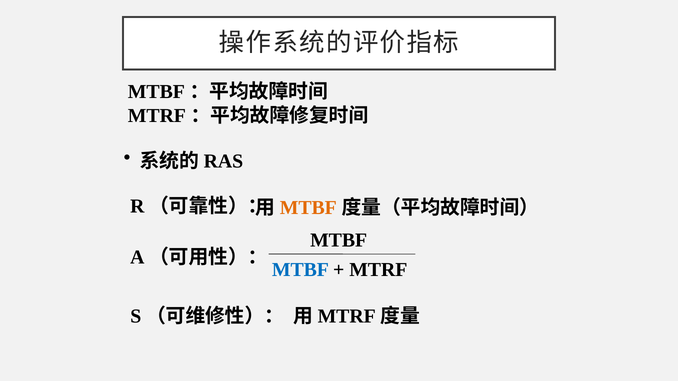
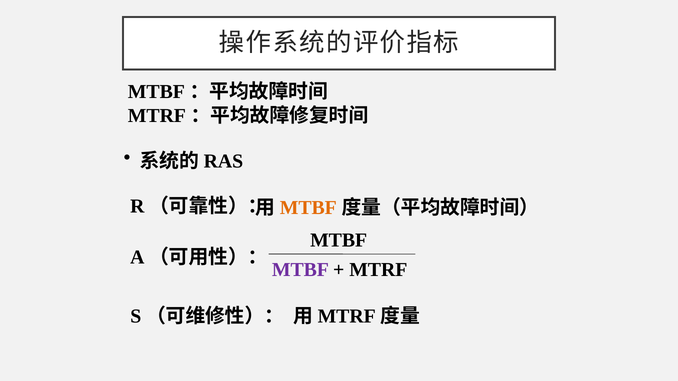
MTBF at (300, 270) colour: blue -> purple
